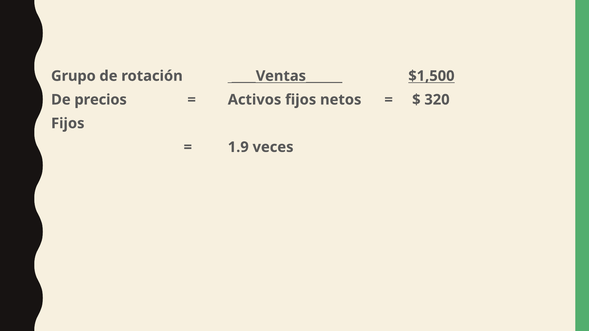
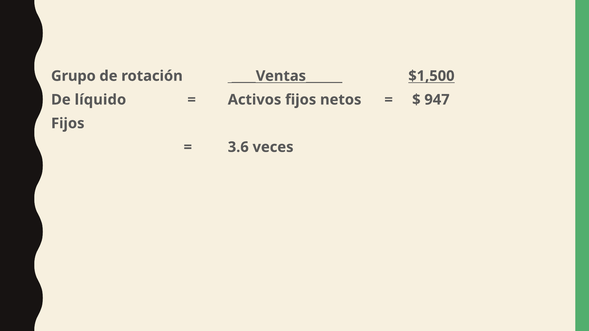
precios: precios -> líquido
320: 320 -> 947
1.9: 1.9 -> 3.6
